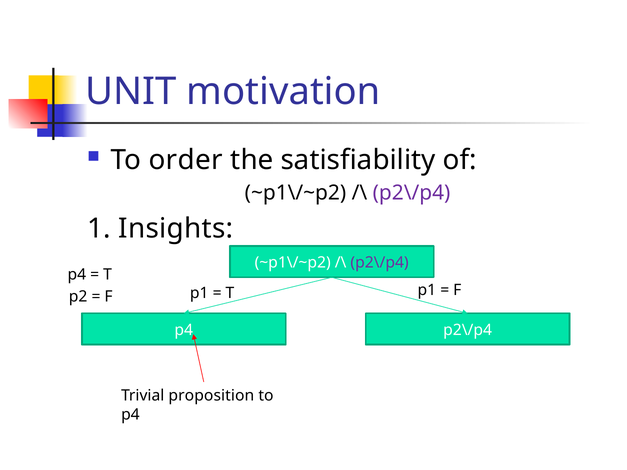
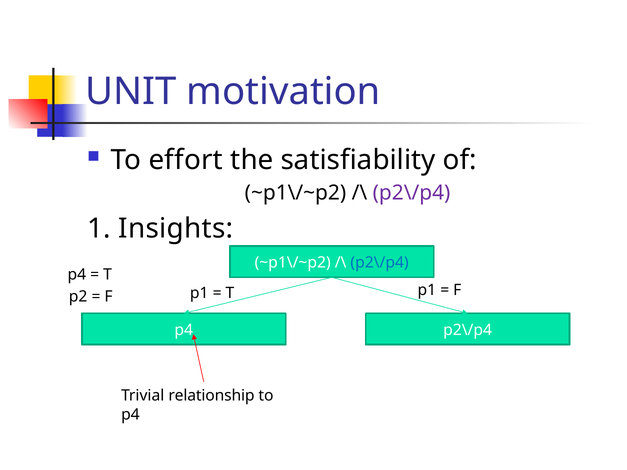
order: order -> effort
p2\/p4 at (380, 263) colour: purple -> blue
proposition: proposition -> relationship
